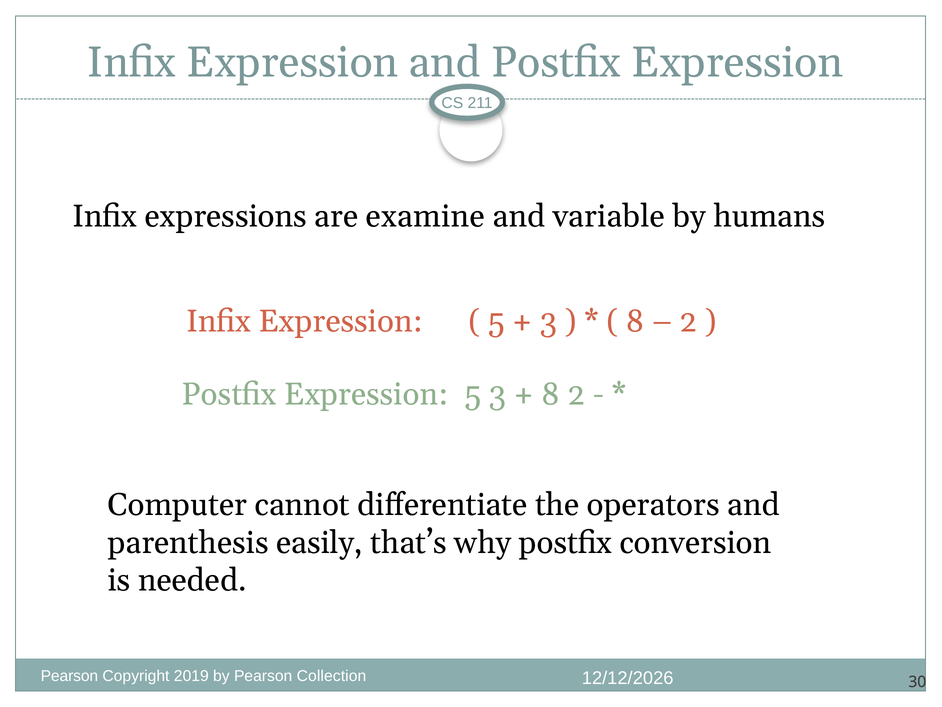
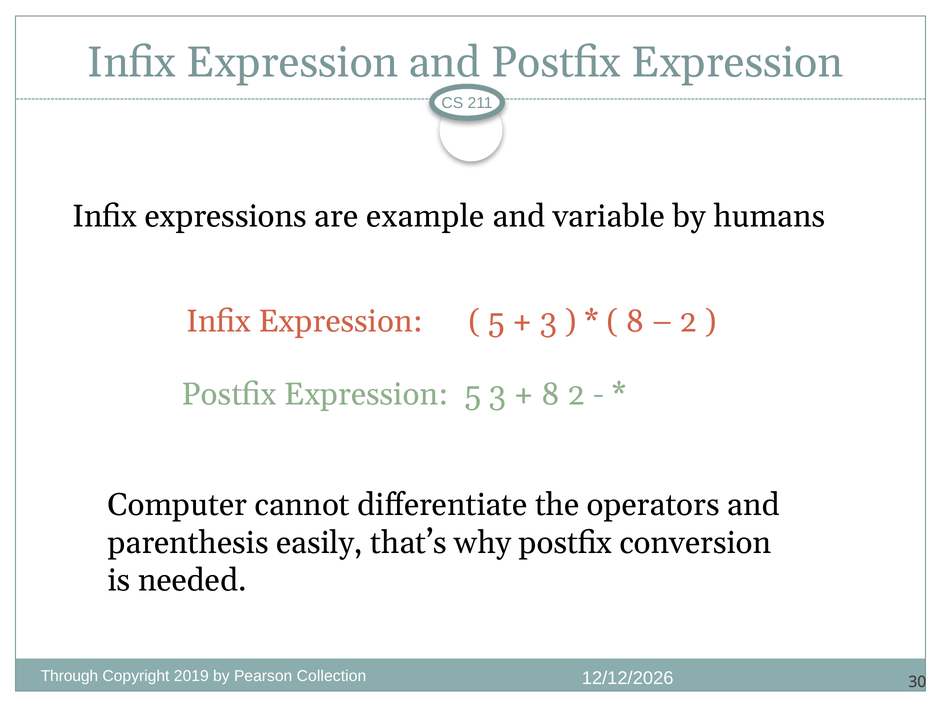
examine: examine -> example
Pearson at (69, 676): Pearson -> Through
